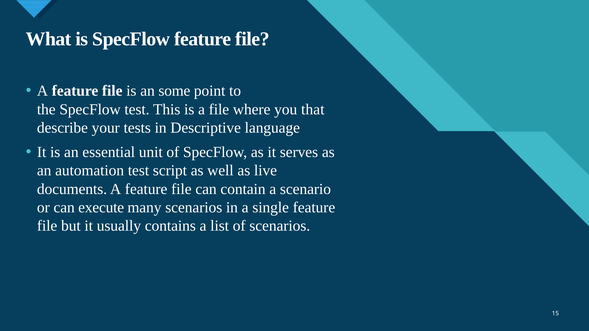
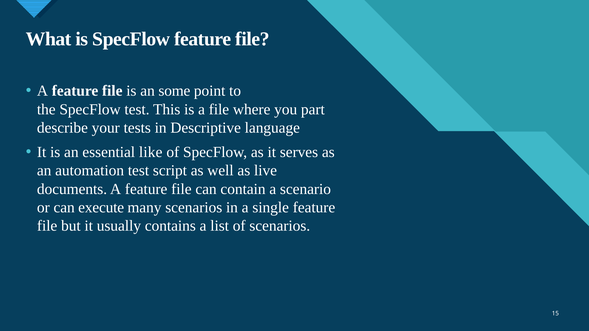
that: that -> part
unit: unit -> like
